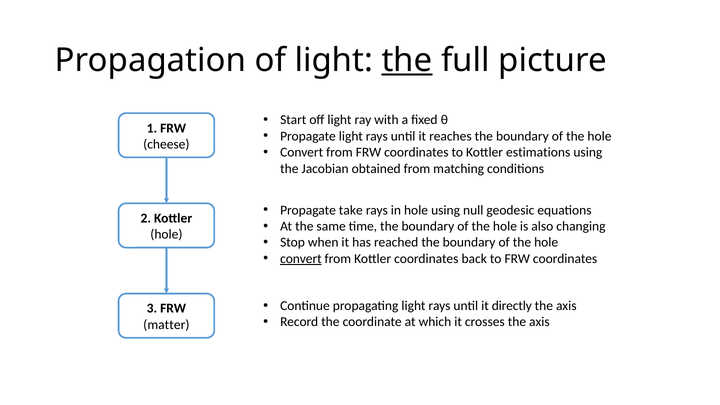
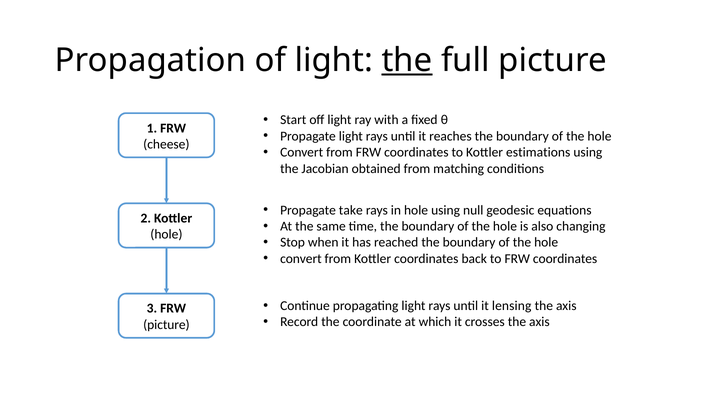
convert at (301, 259) underline: present -> none
directly: directly -> lensing
matter at (166, 325): matter -> picture
